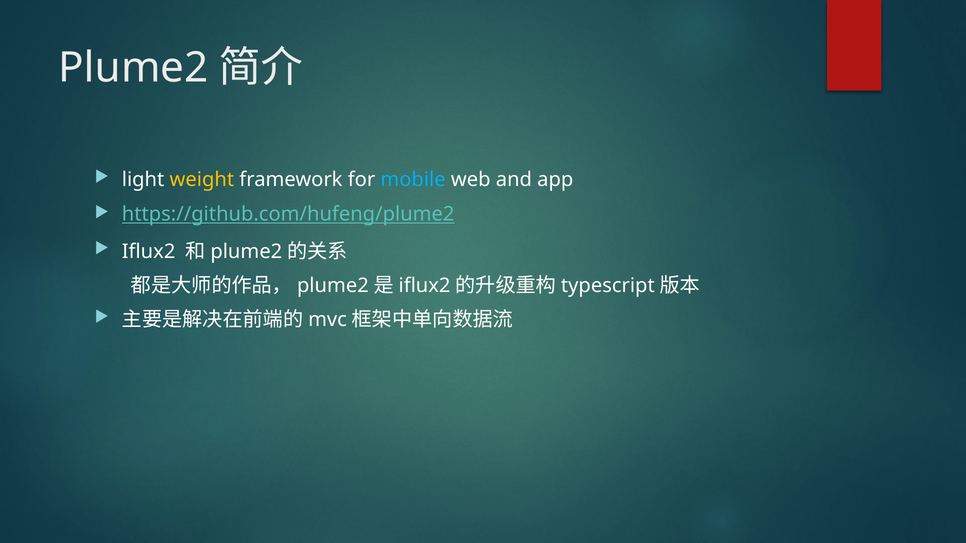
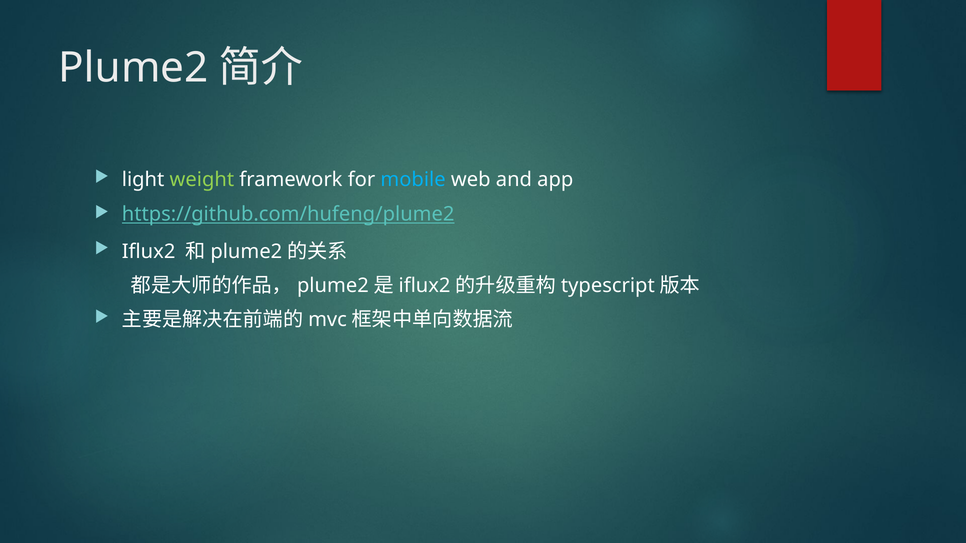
weight colour: yellow -> light green
